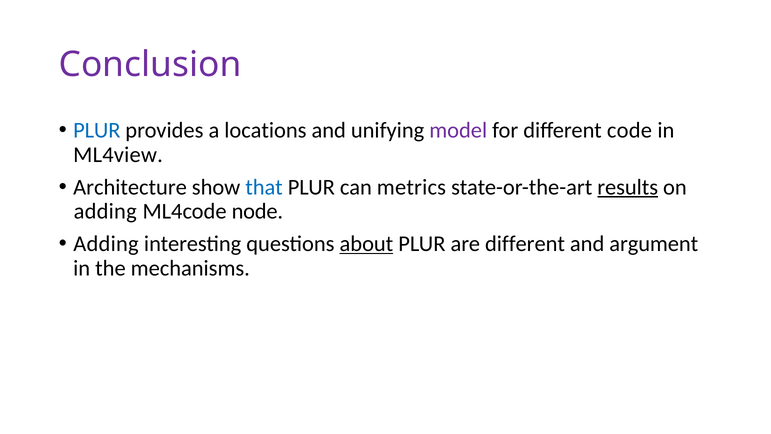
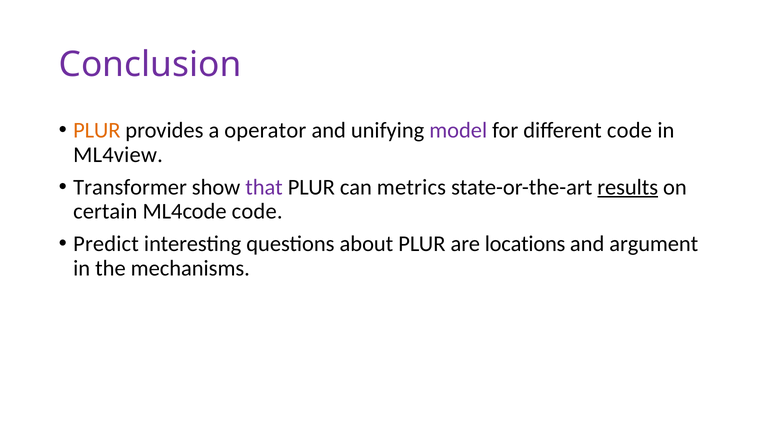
PLUR at (97, 130) colour: blue -> orange
locations: locations -> operator
Architecture: Architecture -> Transformer
that colour: blue -> purple
adding at (105, 211): adding -> certain
ML4code node: node -> code
Adding at (106, 244): Adding -> Predict
about underline: present -> none
are different: different -> locations
